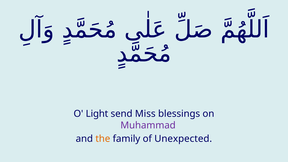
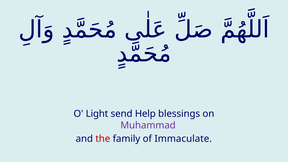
Miss: Miss -> Help
the colour: orange -> red
Unexpected: Unexpected -> Immaculate
